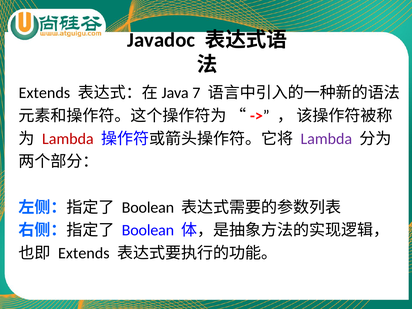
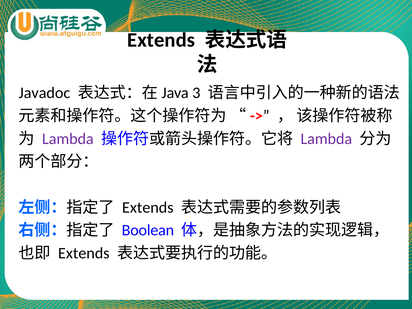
Javadoc at (161, 40): Javadoc -> Extends
Extends at (44, 93): Extends -> Javadoc
7: 7 -> 3
Lambda at (68, 139) colour: red -> purple
Boolean at (148, 207): Boolean -> Extends
